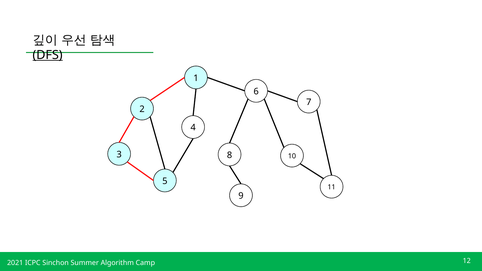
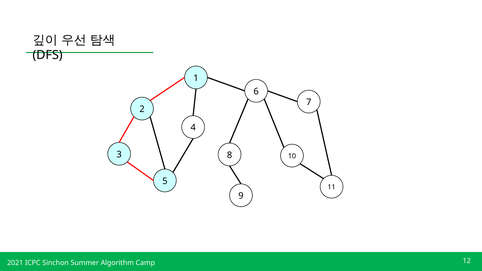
DFS underline: present -> none
